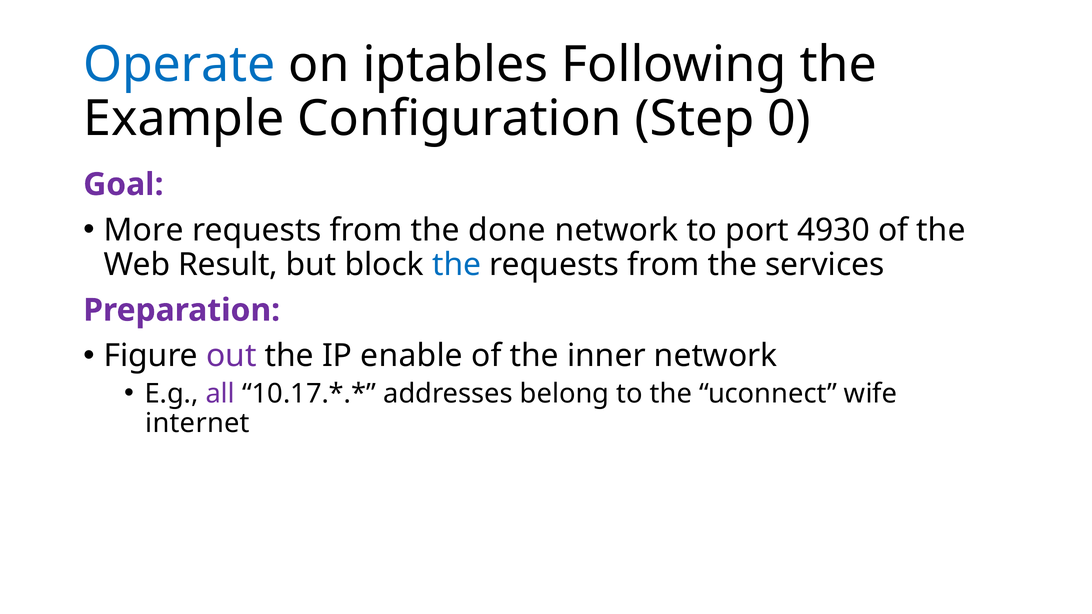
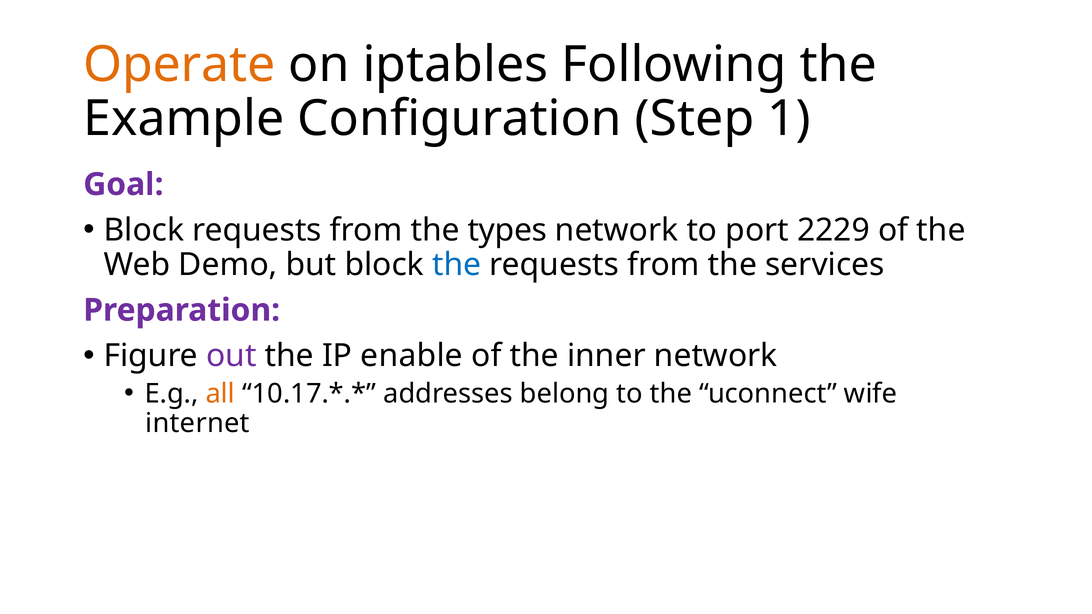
Operate colour: blue -> orange
0: 0 -> 1
More at (144, 230): More -> Block
done: done -> types
4930: 4930 -> 2229
Result: Result -> Demo
all colour: purple -> orange
